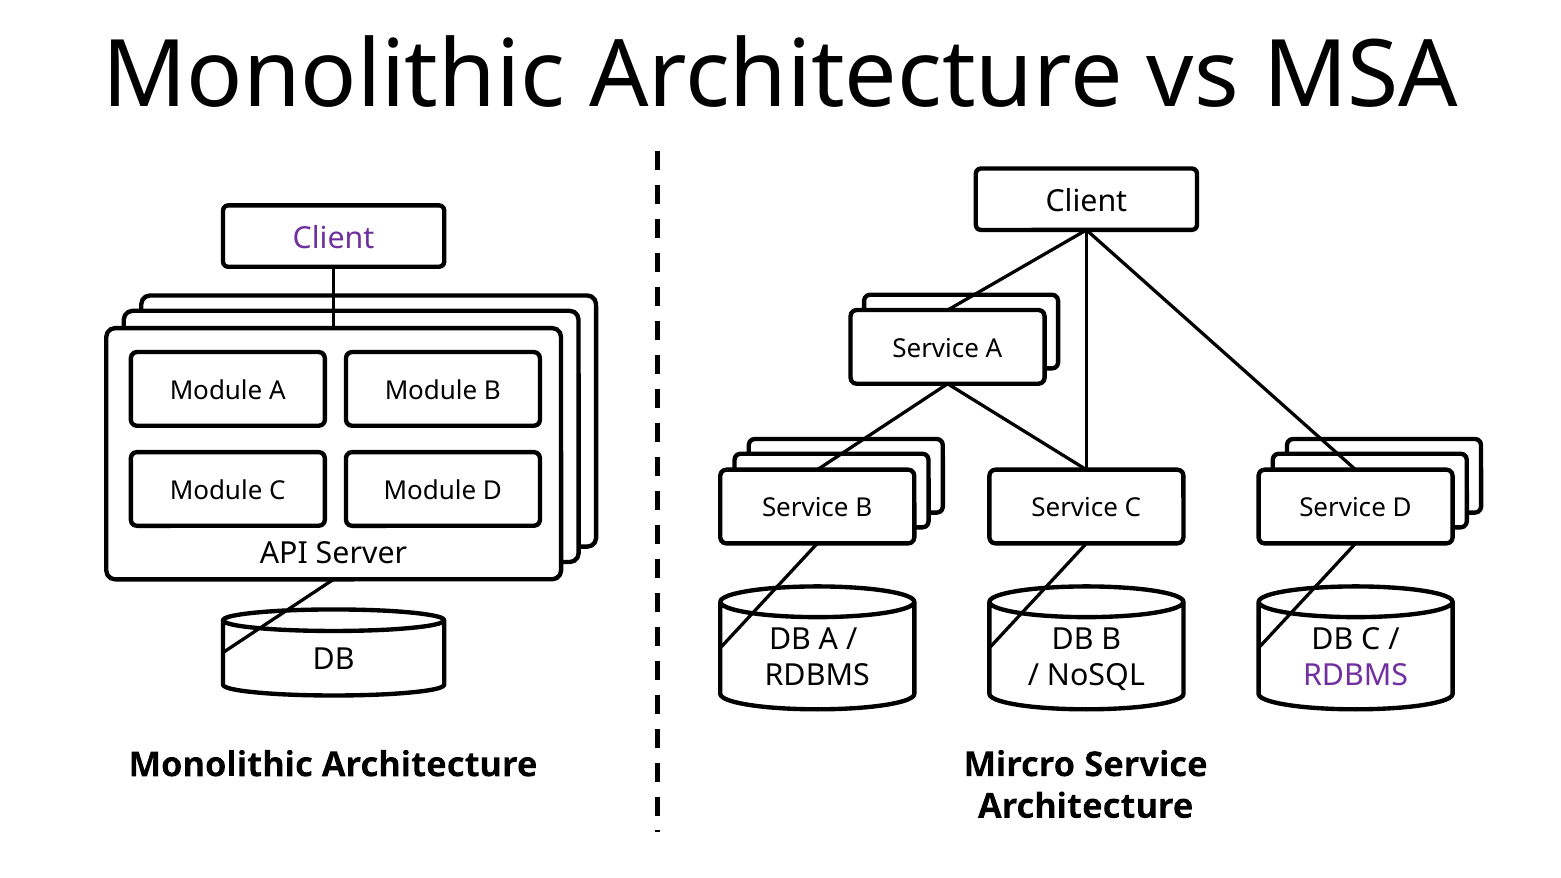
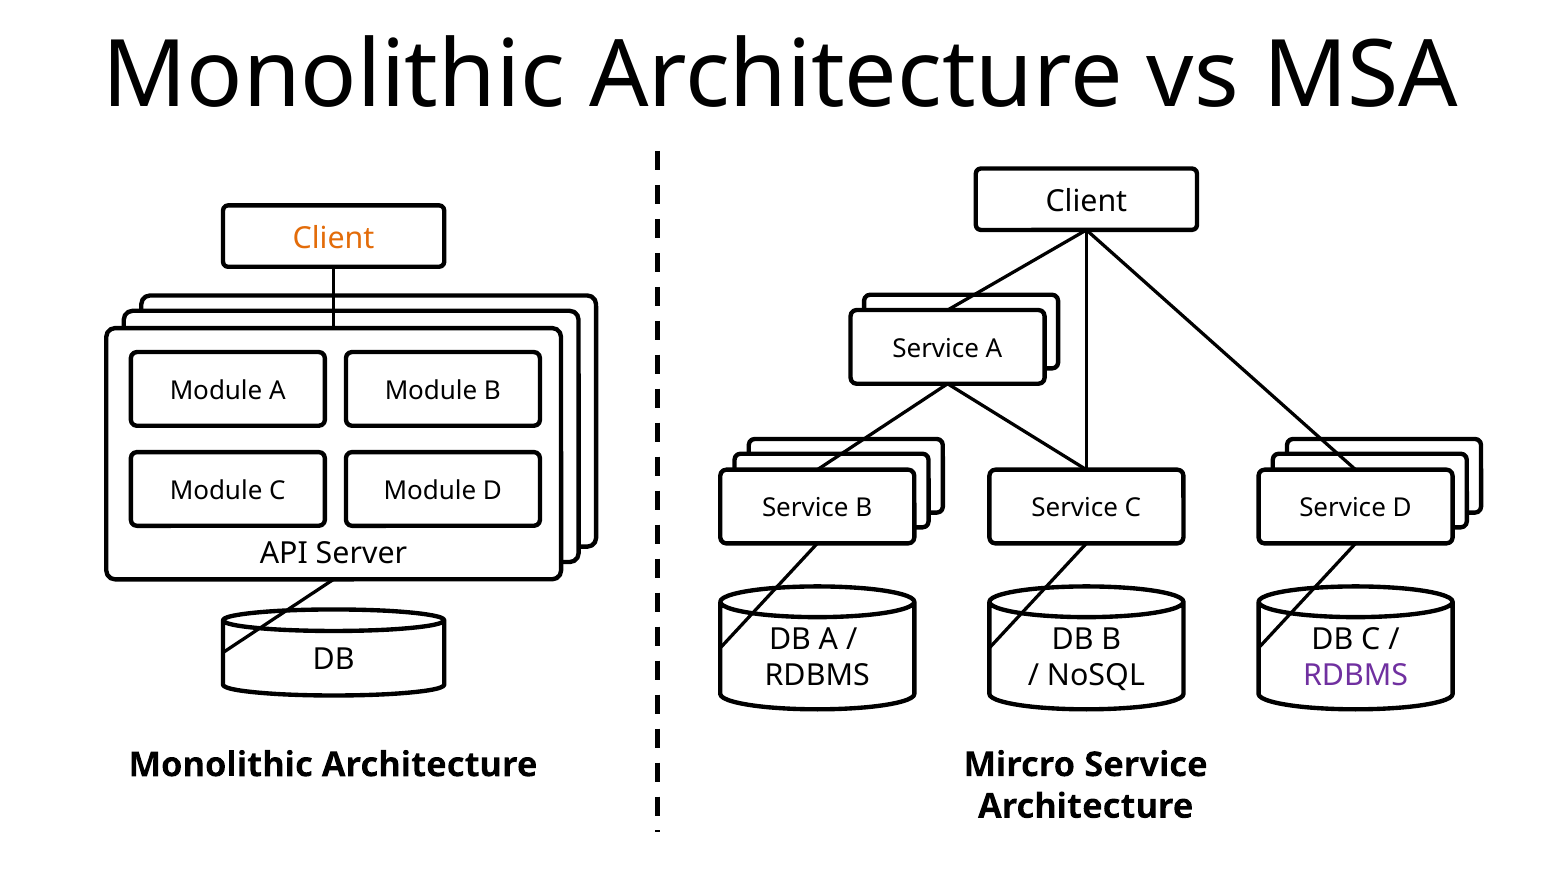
Client at (334, 238) colour: purple -> orange
